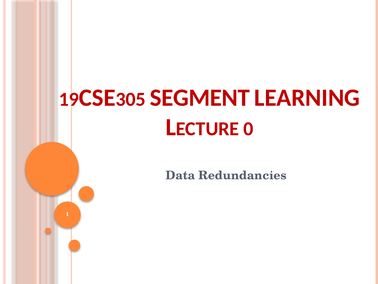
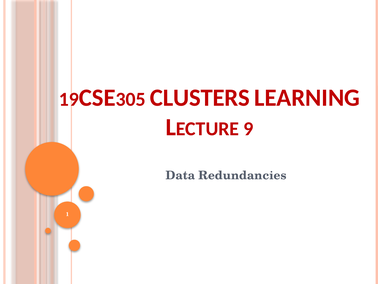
SEGMENT: SEGMENT -> CLUSTERS
0: 0 -> 9
